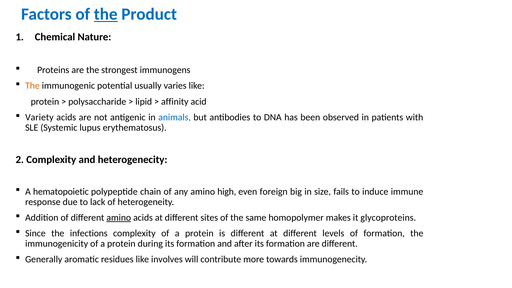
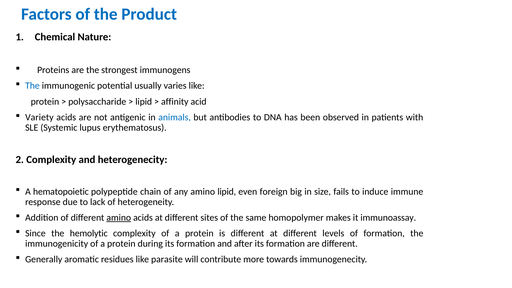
the at (106, 14) underline: present -> none
The at (32, 86) colour: orange -> blue
amino high: high -> lipid
glycoproteins: glycoproteins -> immunoassay
infections: infections -> hemolytic
involves: involves -> parasite
